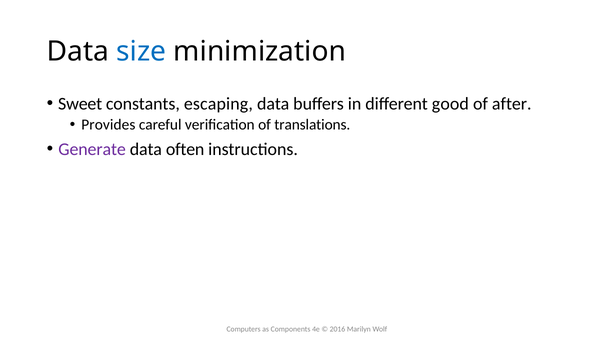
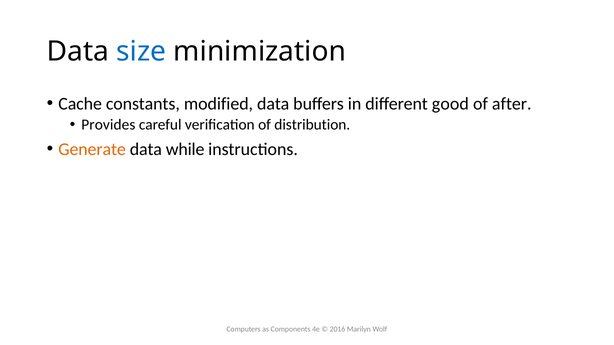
Sweet: Sweet -> Cache
escaping: escaping -> modified
translations: translations -> distribution
Generate colour: purple -> orange
often: often -> while
